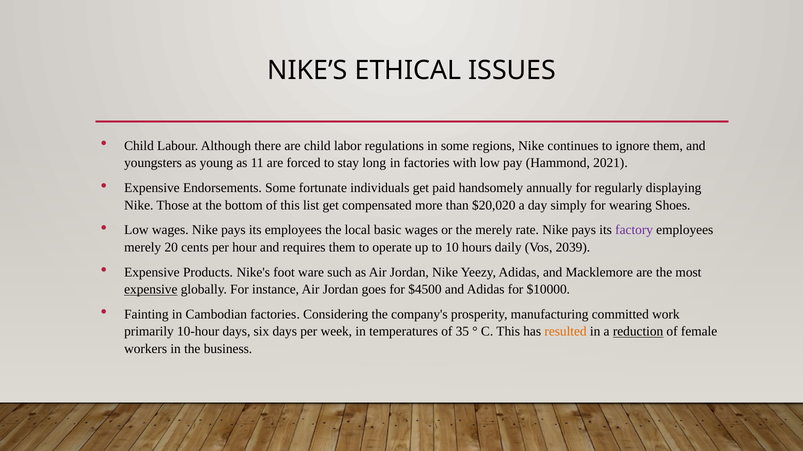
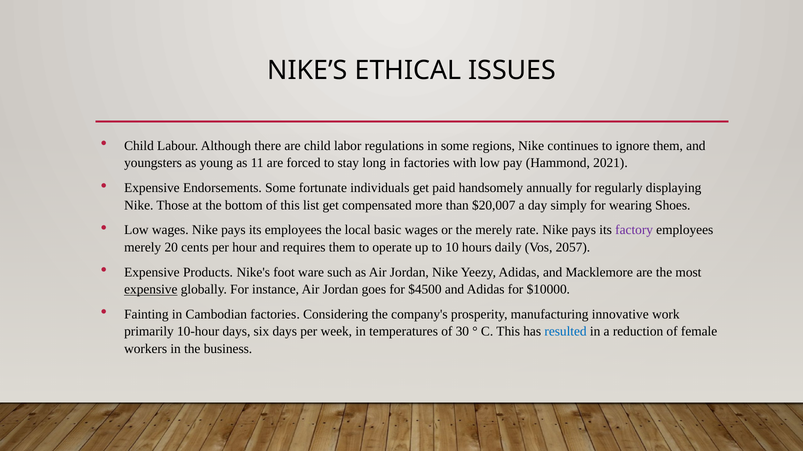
$20,020: $20,020 -> $20,007
2039: 2039 -> 2057
committed: committed -> innovative
35: 35 -> 30
resulted colour: orange -> blue
reduction underline: present -> none
